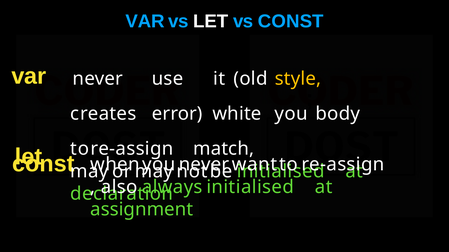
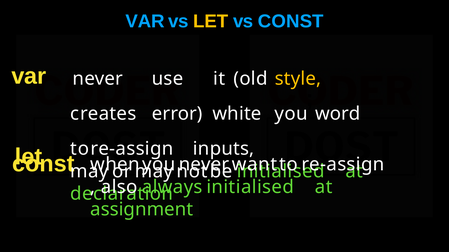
LET at (211, 21) colour: white -> yellow
body: body -> word
match: match -> inputs
